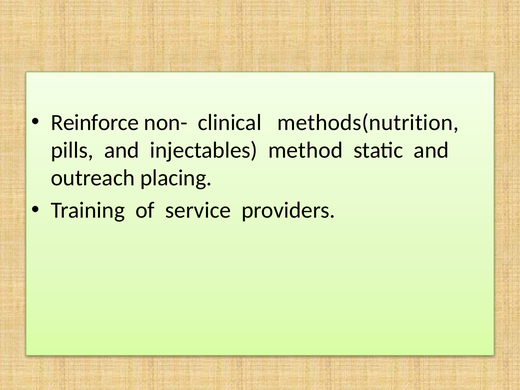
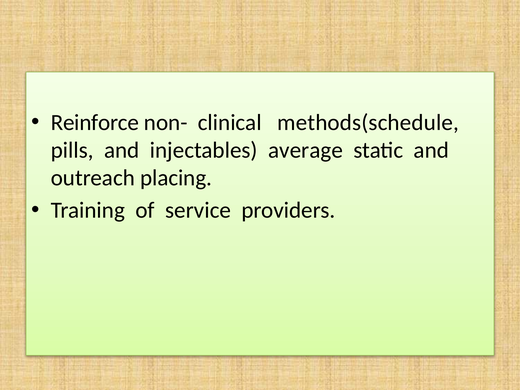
methods(nutrition: methods(nutrition -> methods(schedule
method: method -> average
